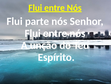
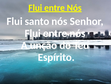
parte: parte -> santo
